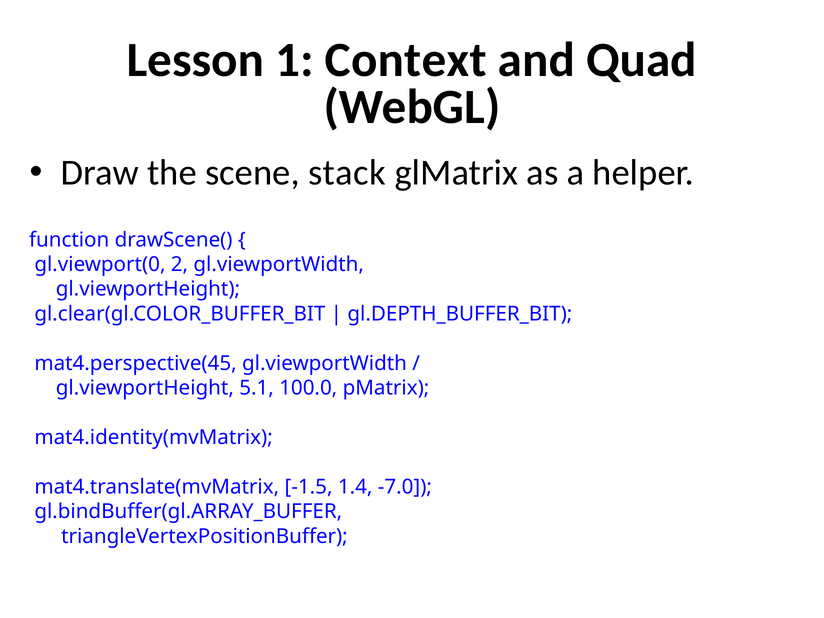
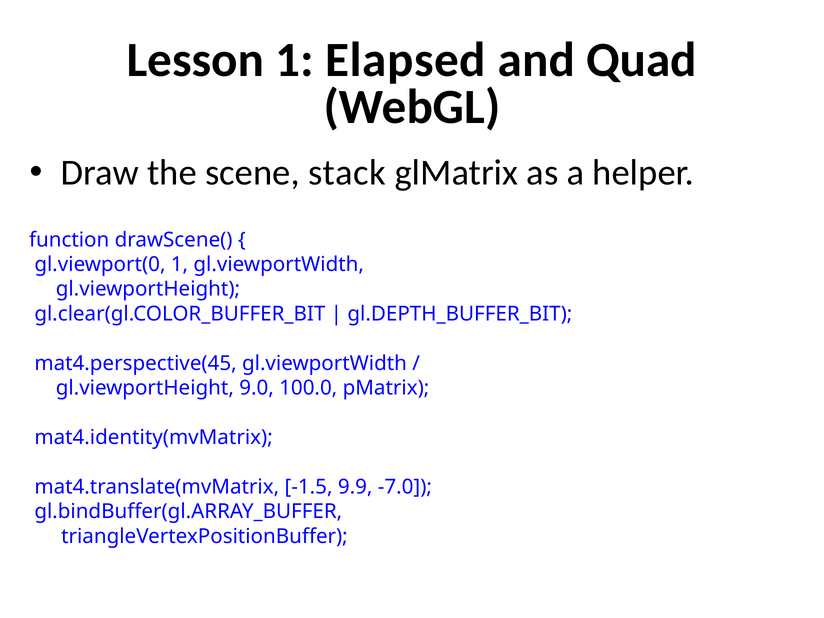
Context: Context -> Elapsed
gl.viewport(0 2: 2 -> 1
5.1: 5.1 -> 9.0
1.4: 1.4 -> 9.9
